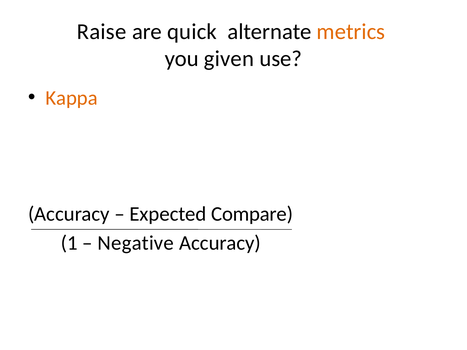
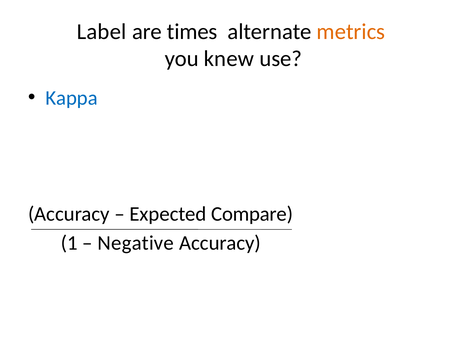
Raise: Raise -> Label
quick: quick -> times
given: given -> knew
Kappa colour: orange -> blue
